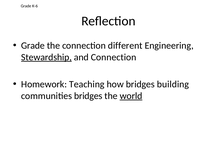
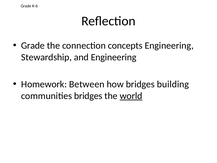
different: different -> concepts
Stewardship underline: present -> none
and Connection: Connection -> Engineering
Teaching: Teaching -> Between
